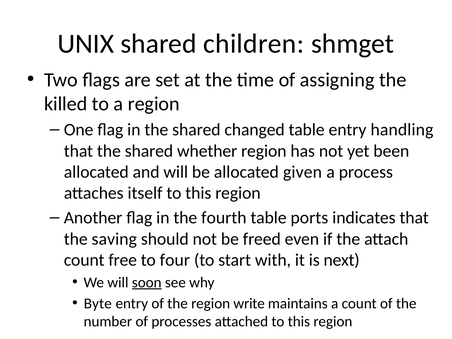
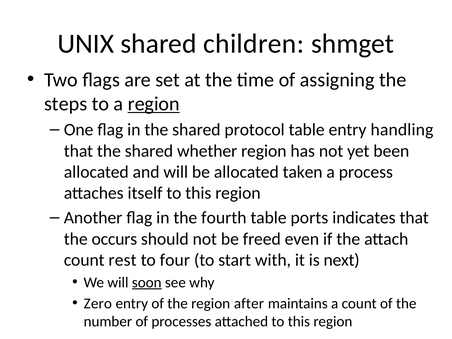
killed: killed -> steps
region at (154, 104) underline: none -> present
changed: changed -> protocol
given: given -> taken
saving: saving -> occurs
free: free -> rest
Byte: Byte -> Zero
write: write -> after
